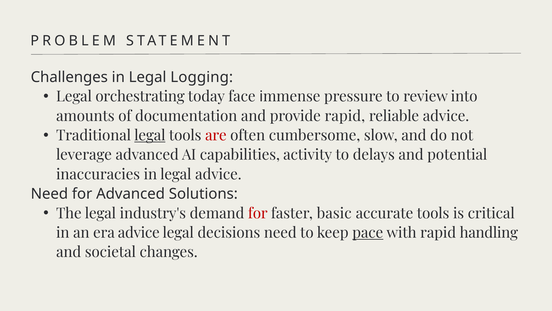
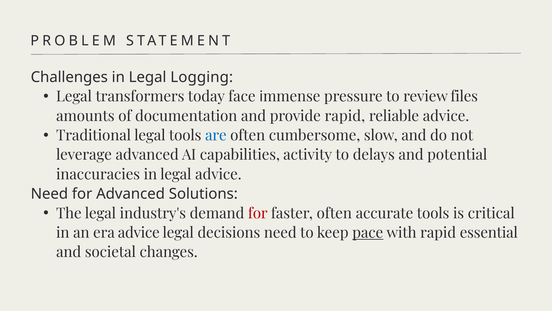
orchestrating: orchestrating -> transformers
into: into -> files
legal at (150, 135) underline: present -> none
are colour: red -> blue
faster basic: basic -> often
handling: handling -> essential
